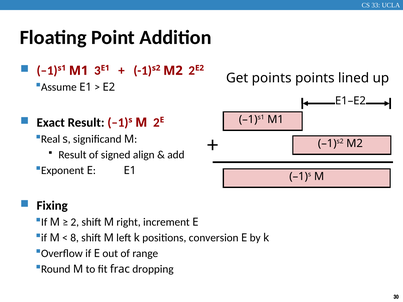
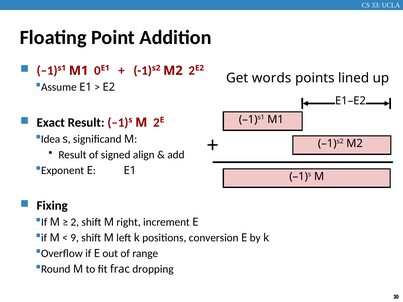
3: 3 -> 0
Get points: points -> words
Real: Real -> Idea
8: 8 -> 9
